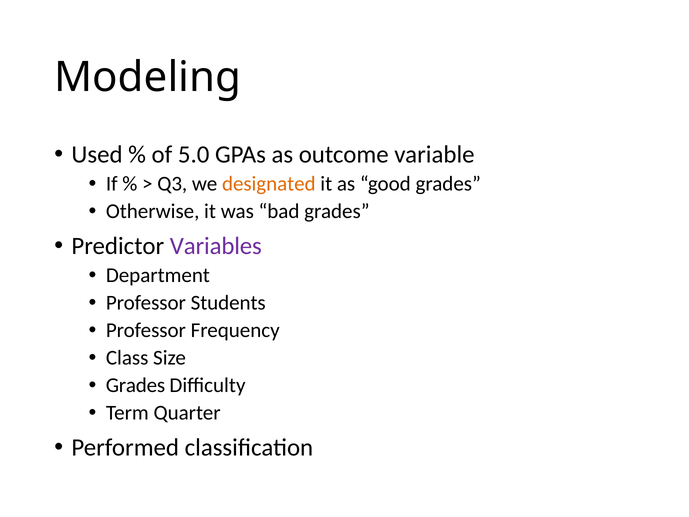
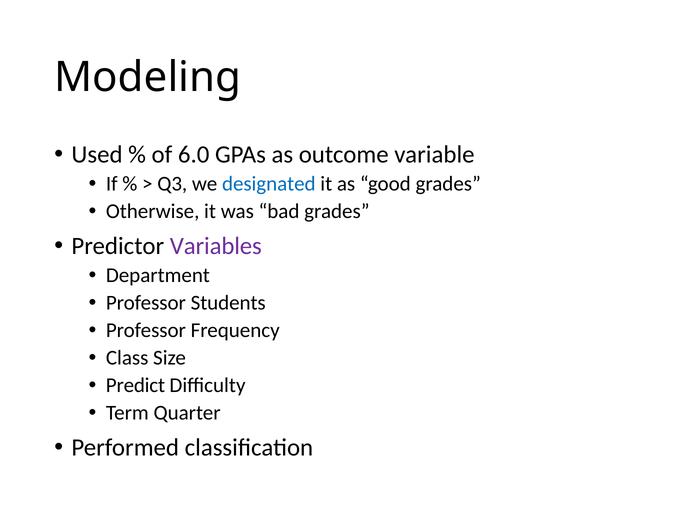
5.0: 5.0 -> 6.0
designated colour: orange -> blue
Grades at (135, 385): Grades -> Predict
